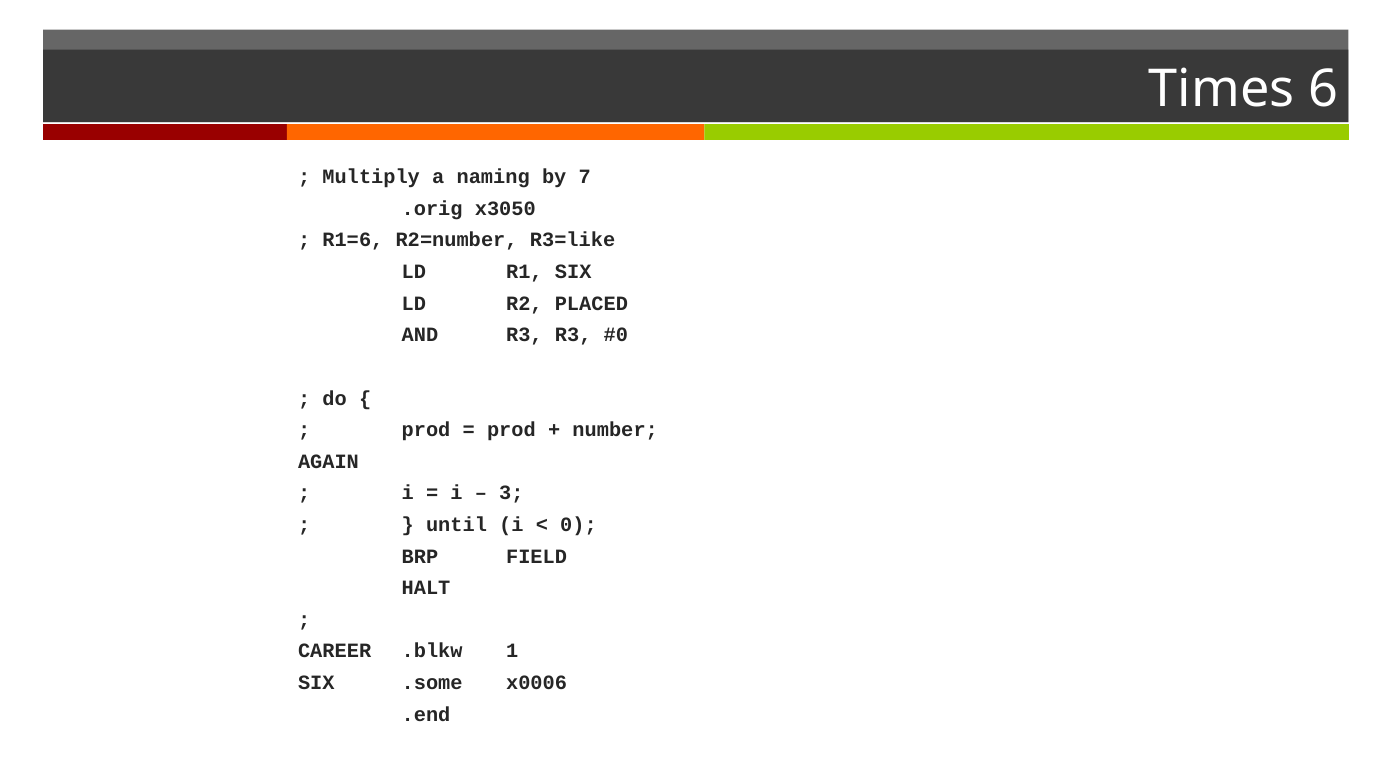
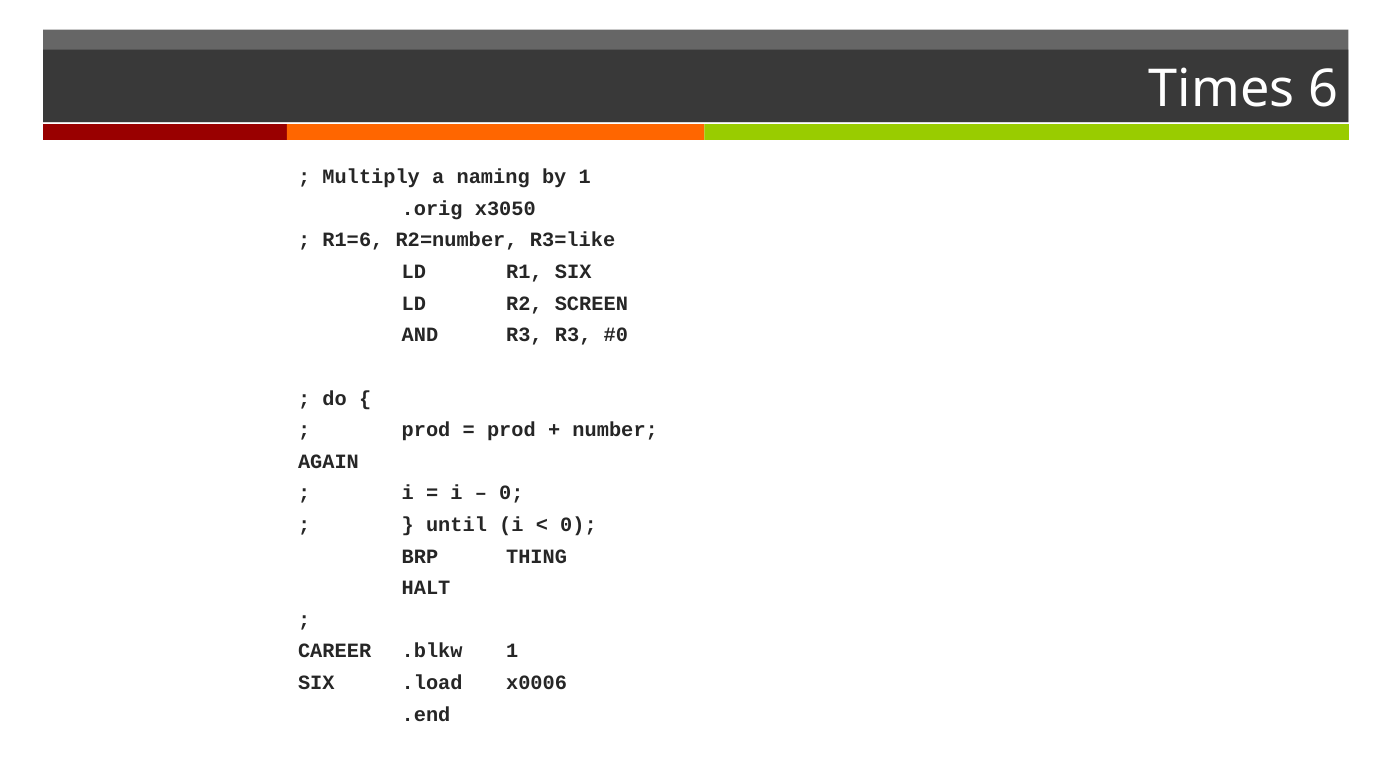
by 7: 7 -> 1
PLACED: PLACED -> SCREEN
3 at (511, 493): 3 -> 0
FIELD: FIELD -> THING
.some: .some -> .load
